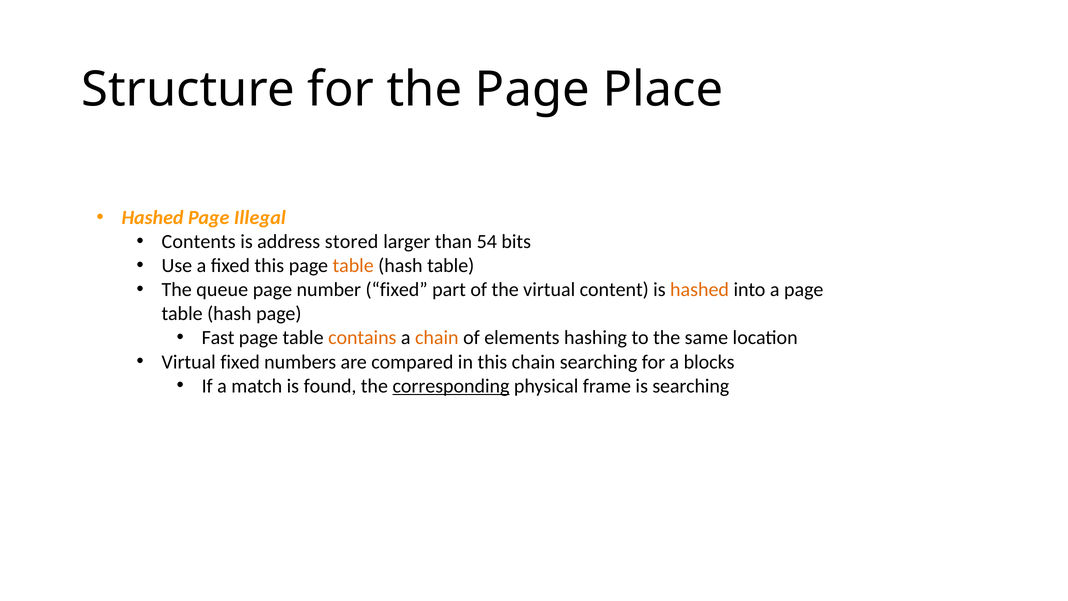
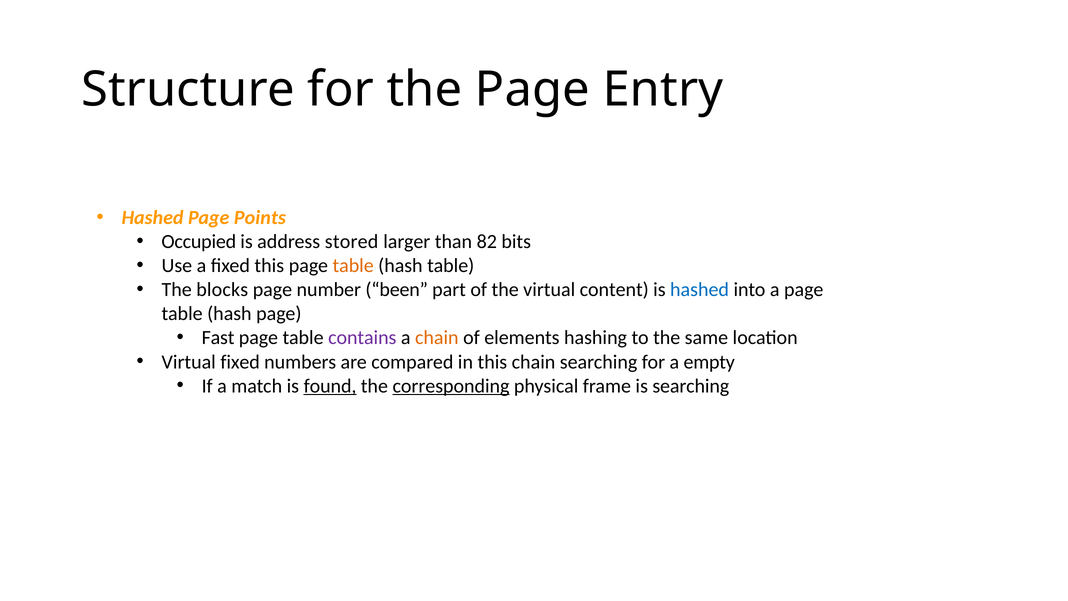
Place: Place -> Entry
Illegal: Illegal -> Points
Contents: Contents -> Occupied
54: 54 -> 82
queue: queue -> blocks
number fixed: fixed -> been
hashed at (700, 290) colour: orange -> blue
contains colour: orange -> purple
blocks: blocks -> empty
found underline: none -> present
